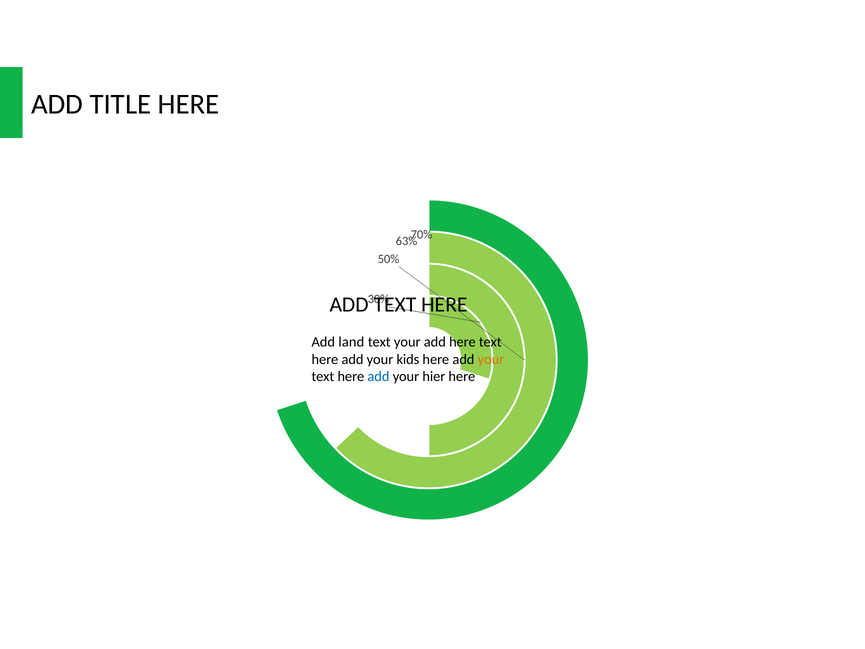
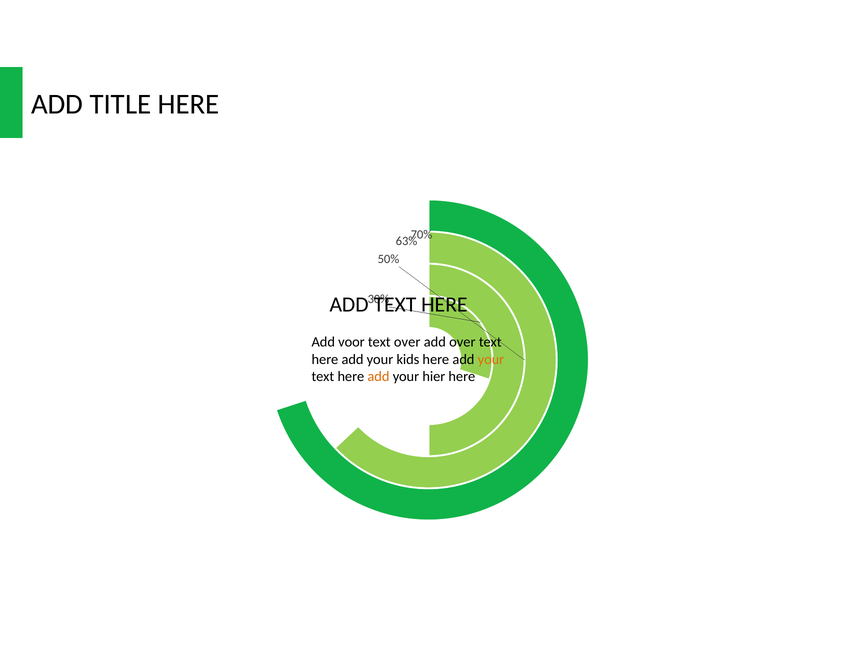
land: land -> voor
text your: your -> over
add here: here -> over
add at (378, 377) colour: blue -> orange
